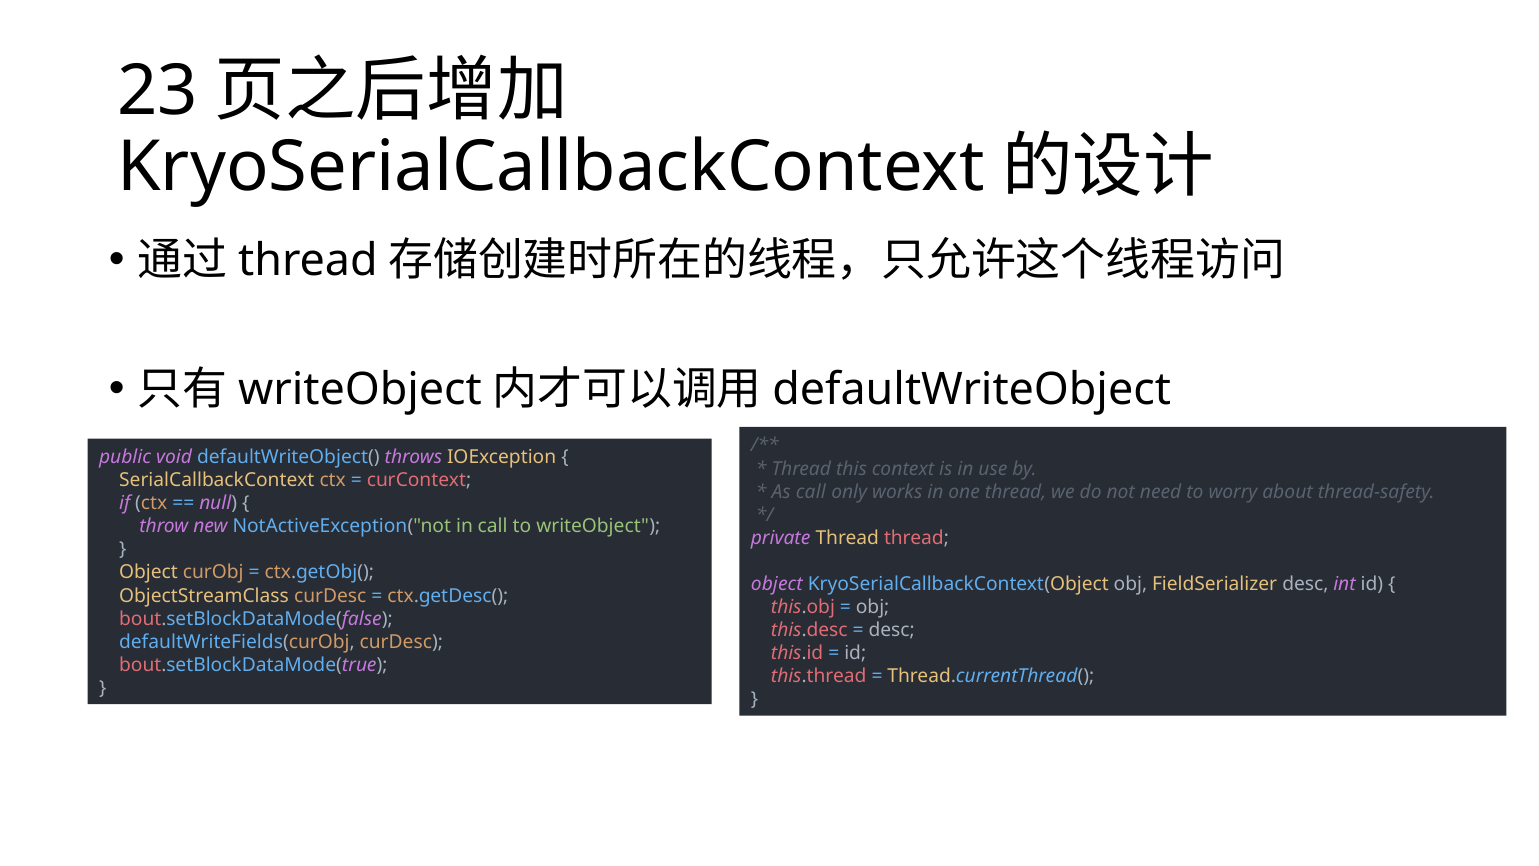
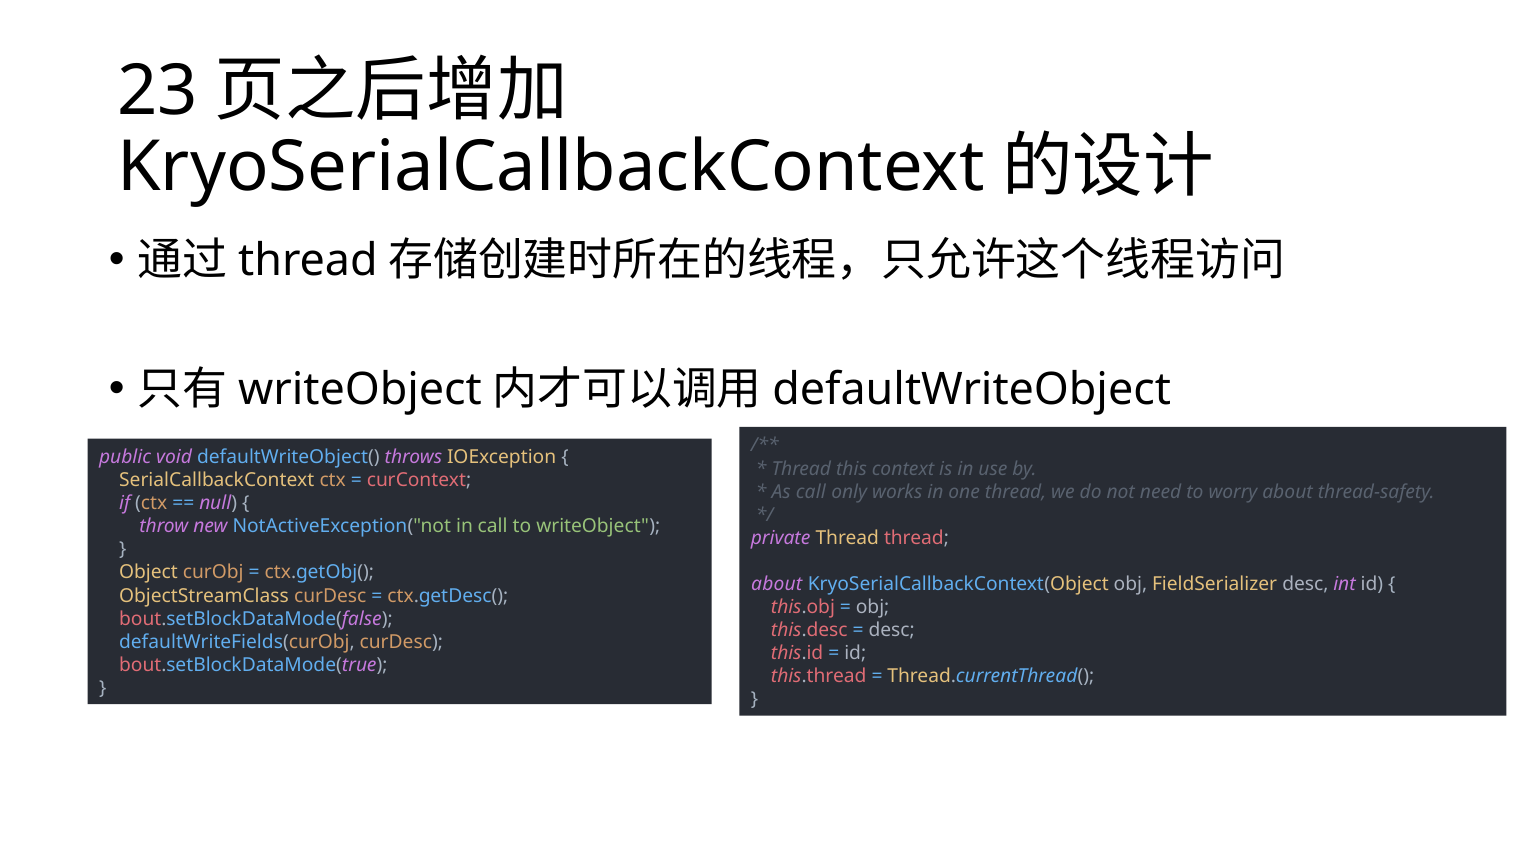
object at (777, 584): object -> about
